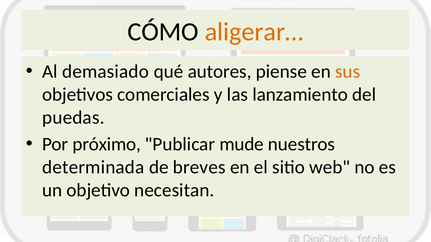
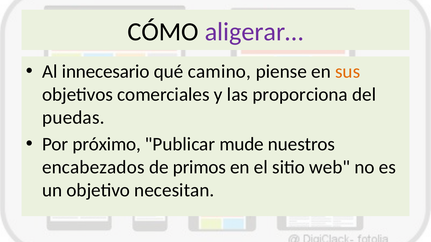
aligerar… colour: orange -> purple
demasiado: demasiado -> innecesario
autores: autores -> camino
lanzamiento: lanzamiento -> proporciona
determinada: determinada -> encabezados
breves: breves -> primos
